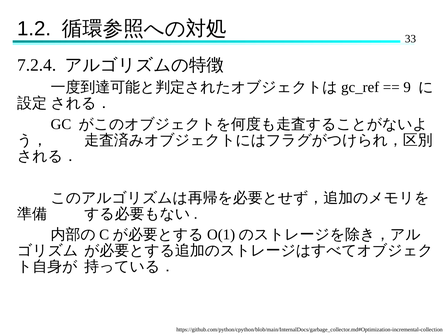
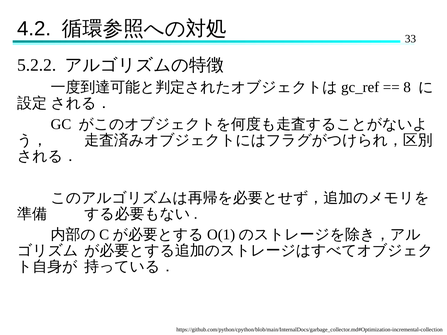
1.2: 1.2 -> 4.2
7.2.4: 7.2.4 -> 5.2.2
9: 9 -> 8
